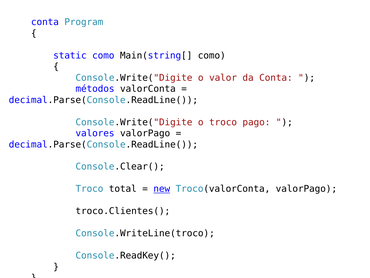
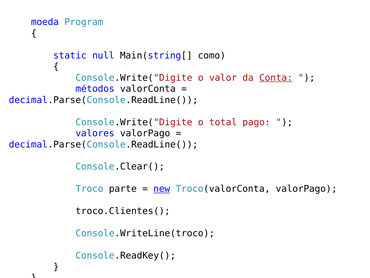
conta at (45, 22): conta -> moeda
static como: como -> null
Conta at (276, 78) underline: none -> present
o troco: troco -> total
total: total -> parte
